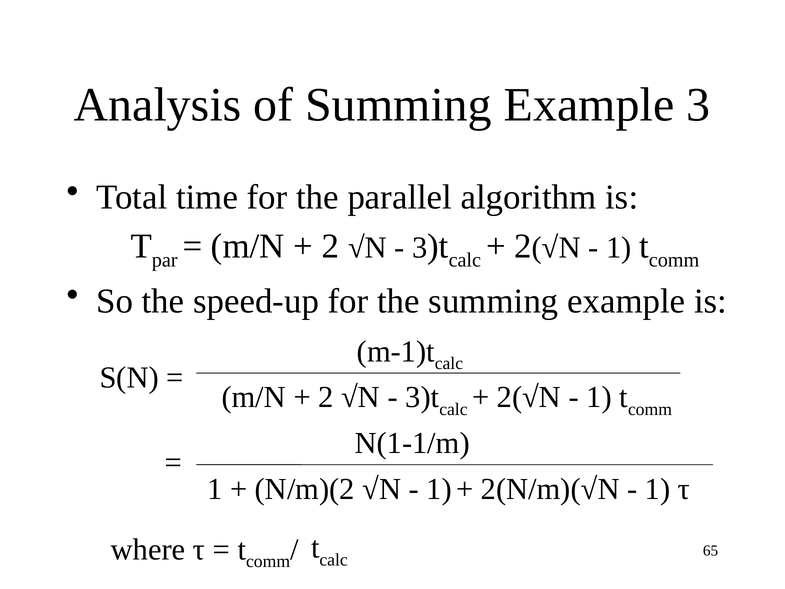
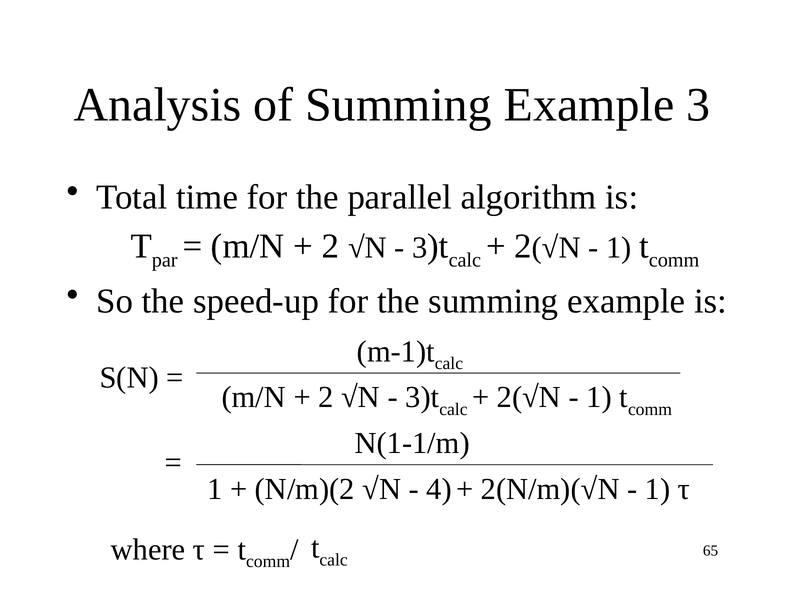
1 at (439, 489): 1 -> 4
